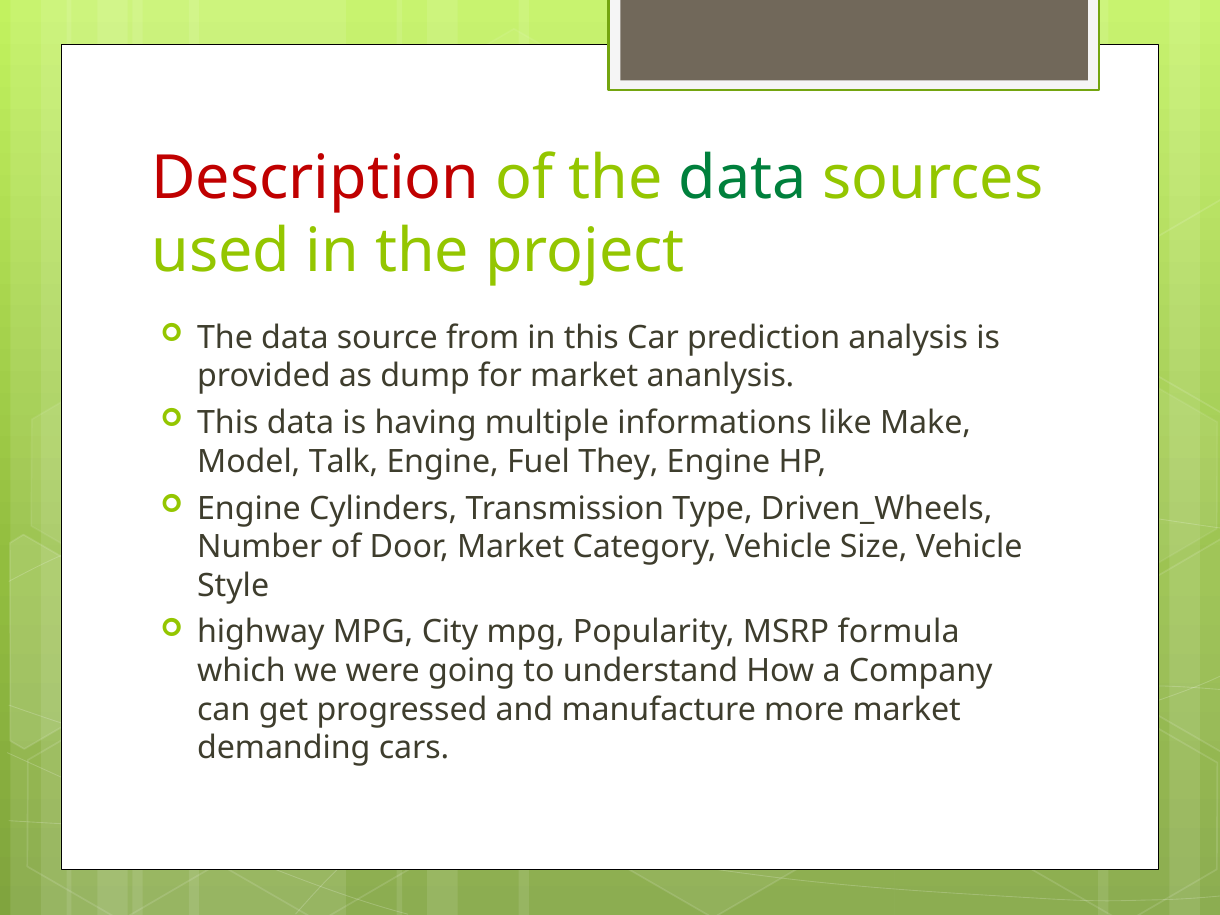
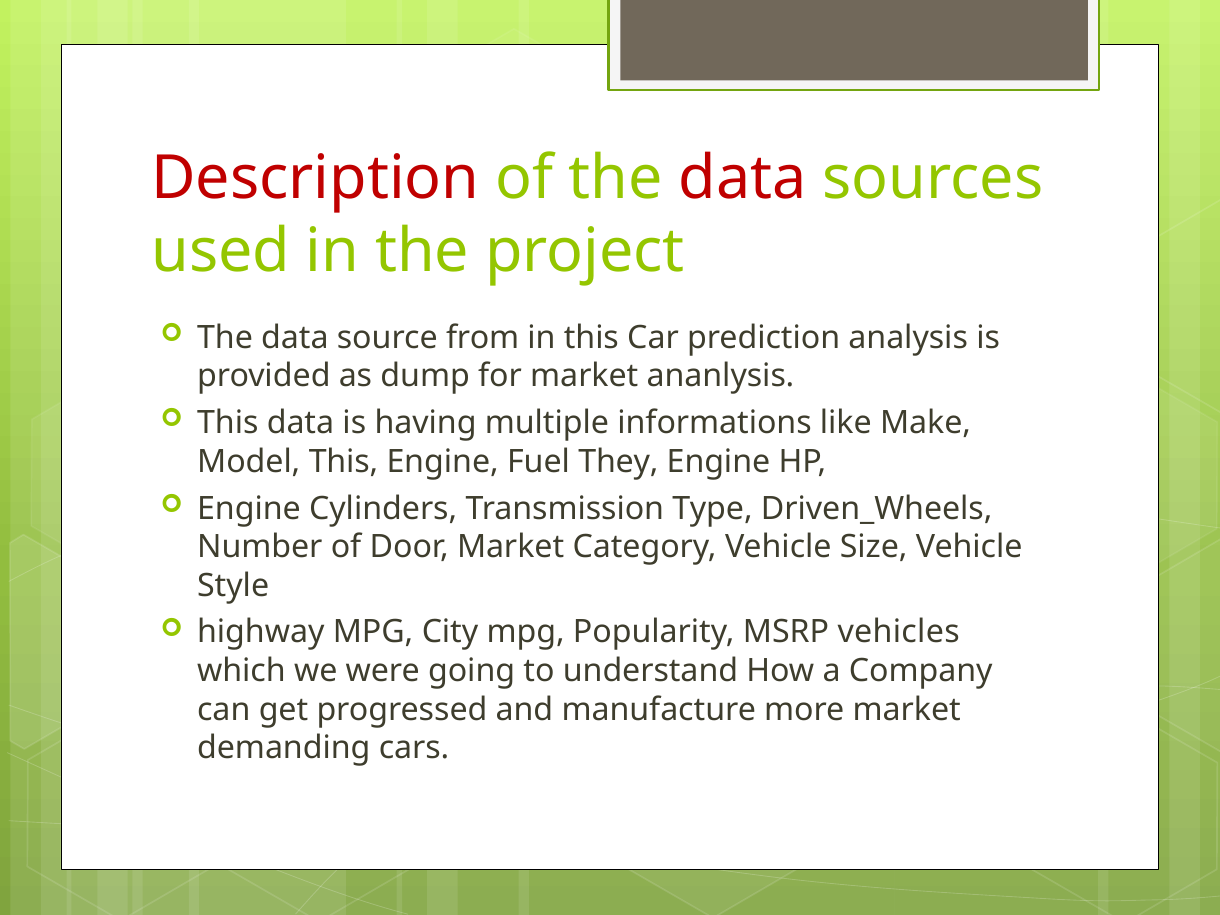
data at (743, 178) colour: green -> red
Model Talk: Talk -> This
formula: formula -> vehicles
